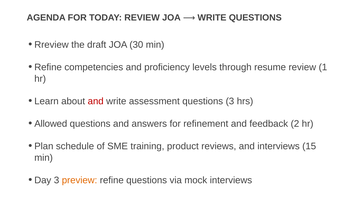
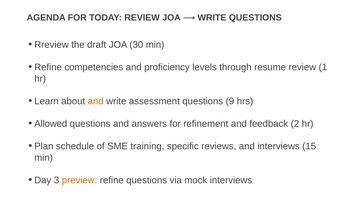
and at (96, 101) colour: red -> orange
questions 3: 3 -> 9
product: product -> specific
